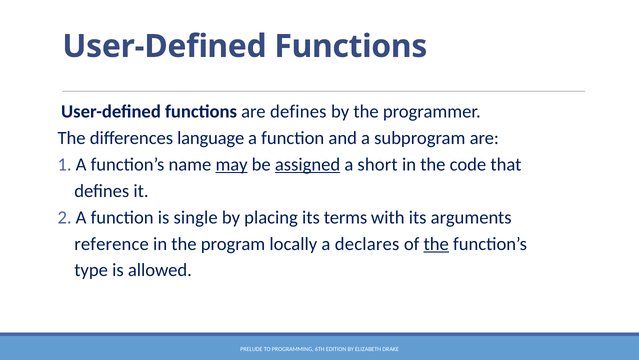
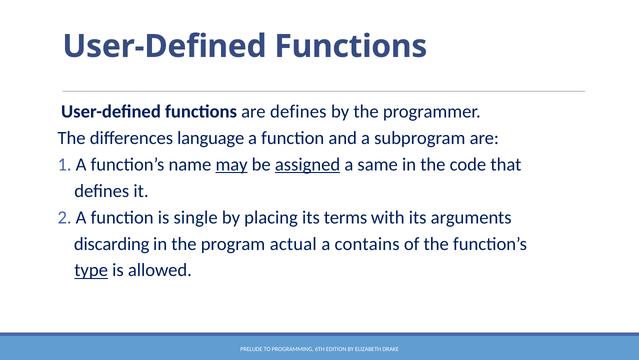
short: short -> same
reference: reference -> discarding
locally: locally -> actual
declares: declares -> contains
the at (436, 244) underline: present -> none
type underline: none -> present
